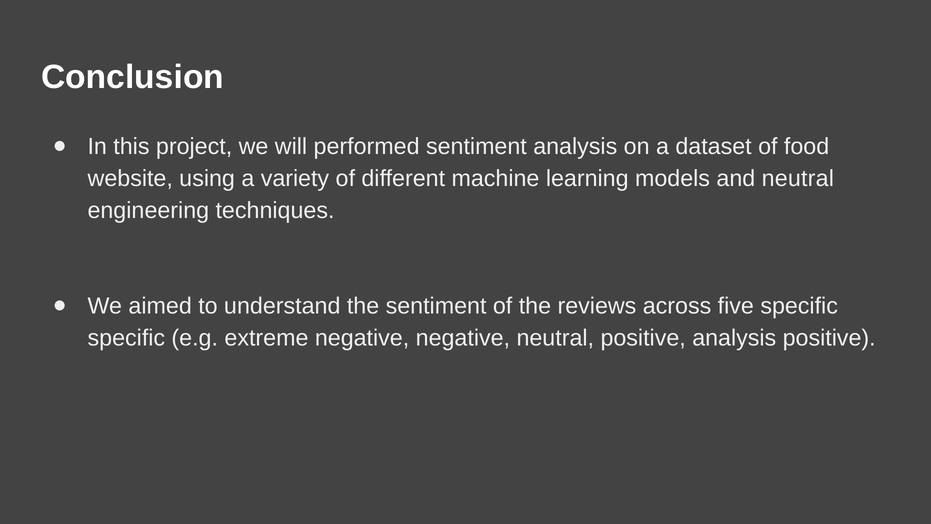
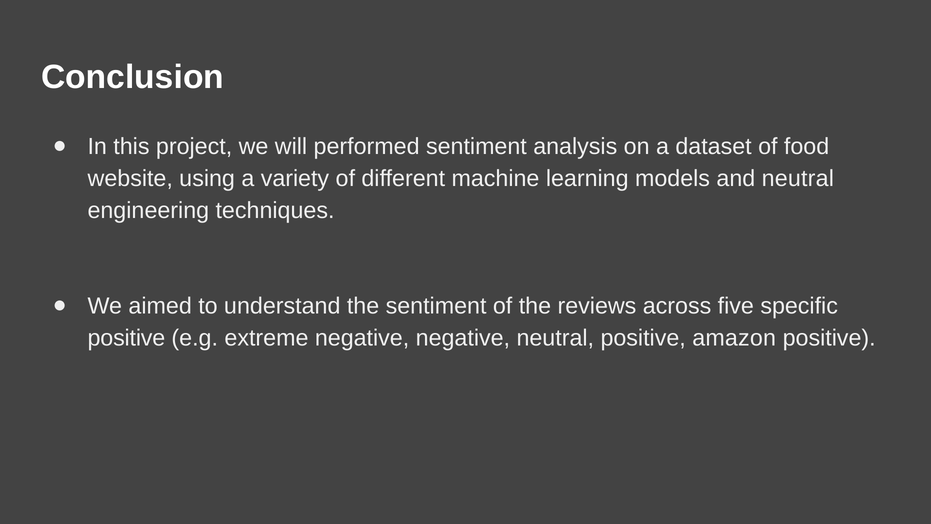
specific at (126, 338): specific -> positive
positive analysis: analysis -> amazon
